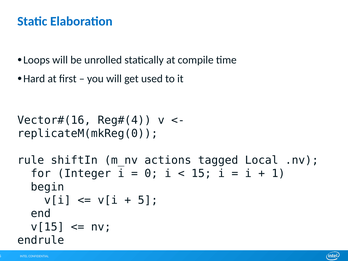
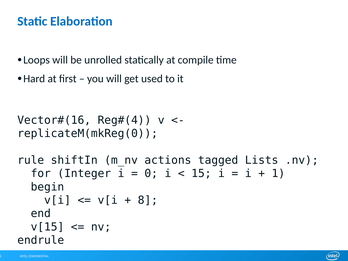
Local: Local -> Lists
5: 5 -> 8
